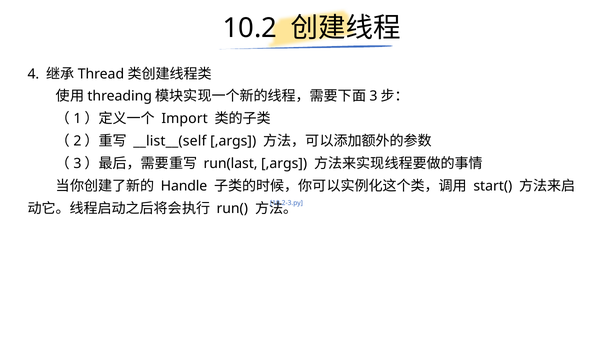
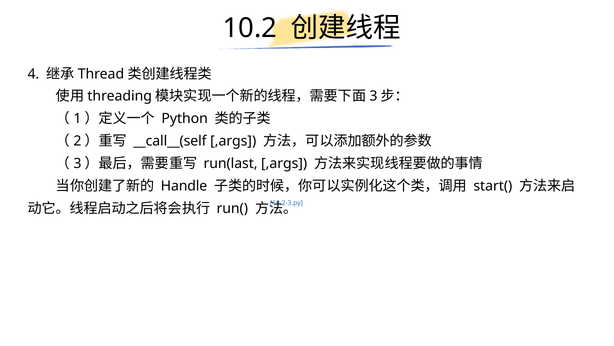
Import: Import -> Python
__list__(self: __list__(self -> __call__(self
